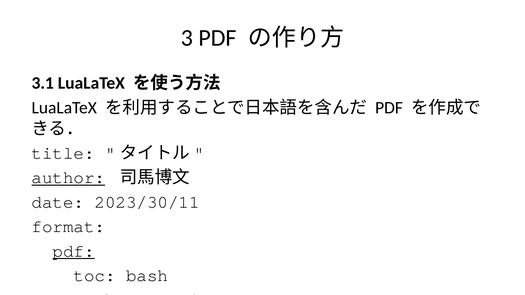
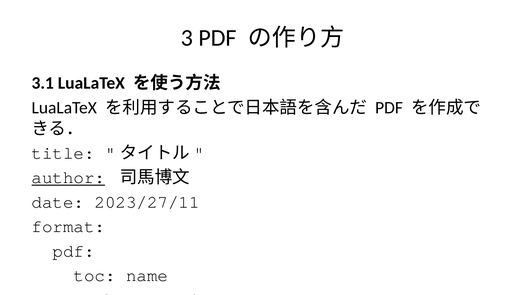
2023/30/11: 2023/30/11 -> 2023/27/11
pdf at (74, 251) underline: present -> none
toc bash: bash -> name
